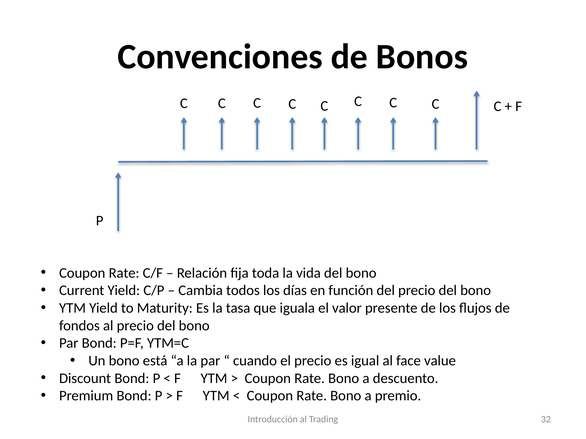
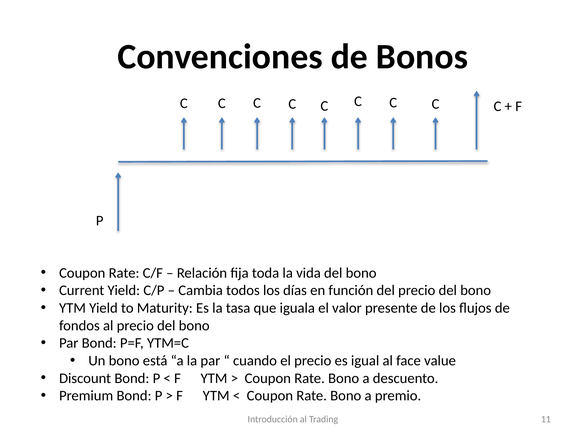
32: 32 -> 11
